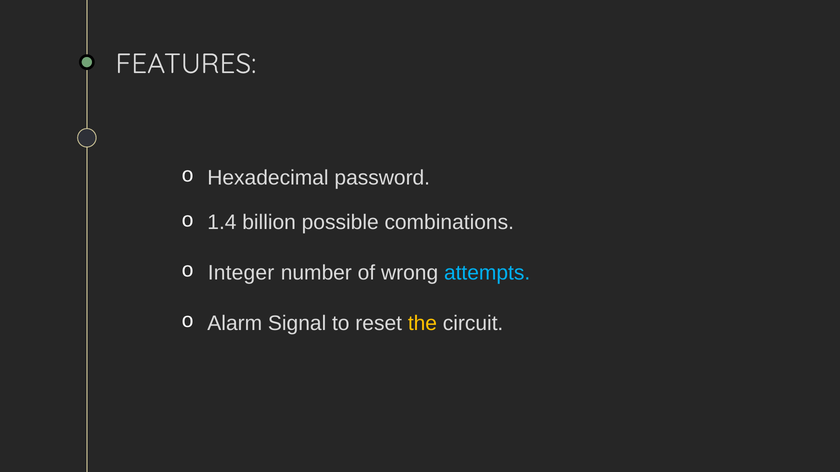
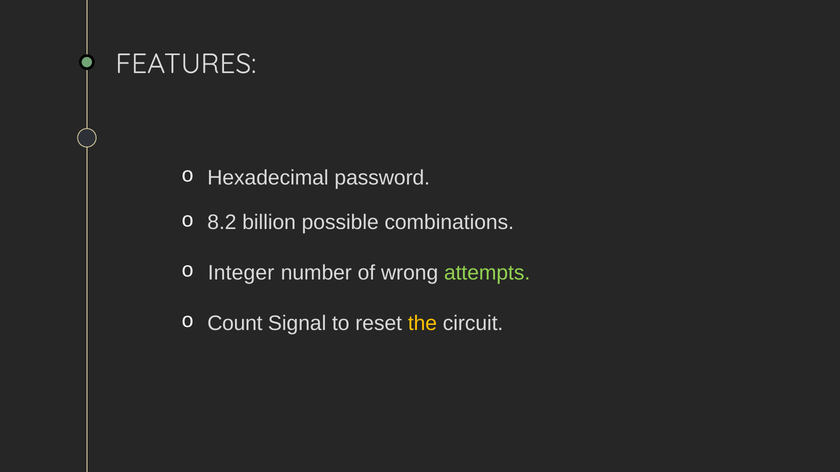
1.4: 1.4 -> 8.2
attempts colour: light blue -> light green
Alarm: Alarm -> Count
